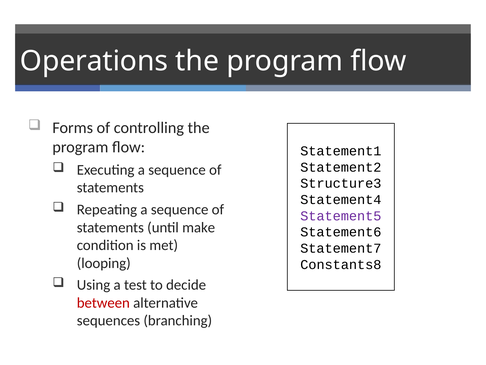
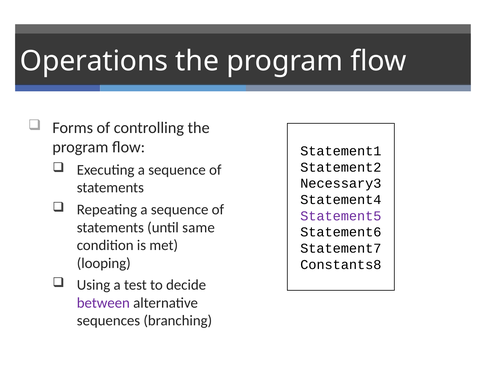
Structure3: Structure3 -> Necessary3
make: make -> same
between colour: red -> purple
